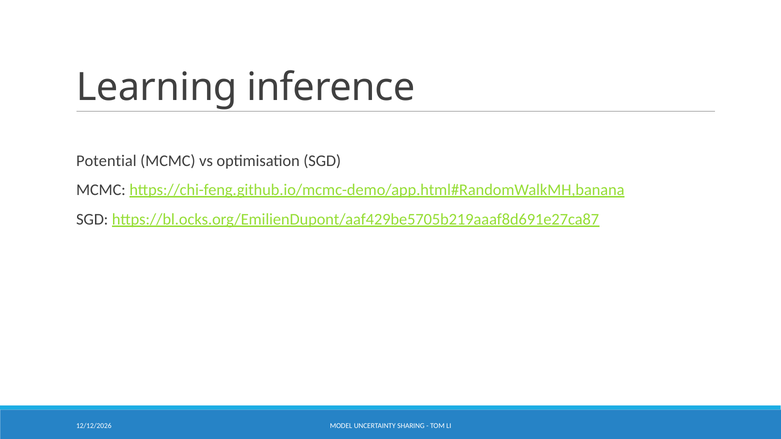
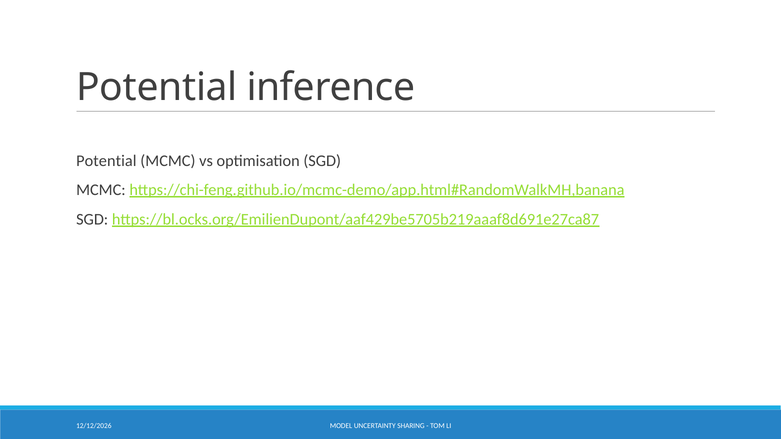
Learning at (157, 87): Learning -> Potential
